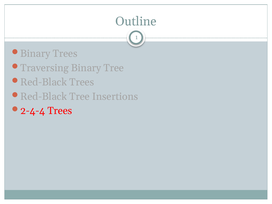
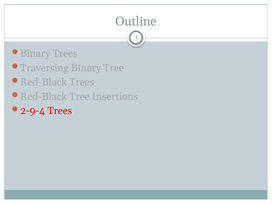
2-4-4: 2-4-4 -> 2-9-4
